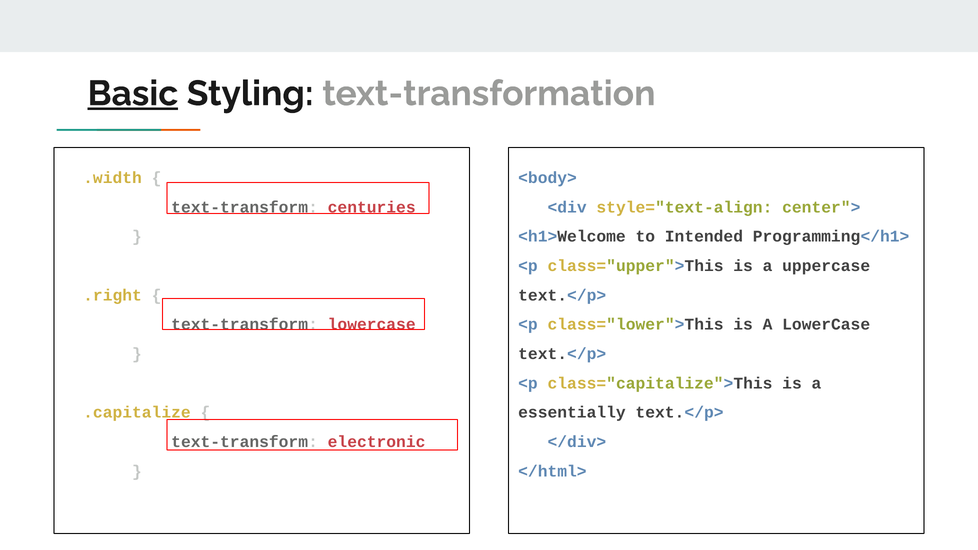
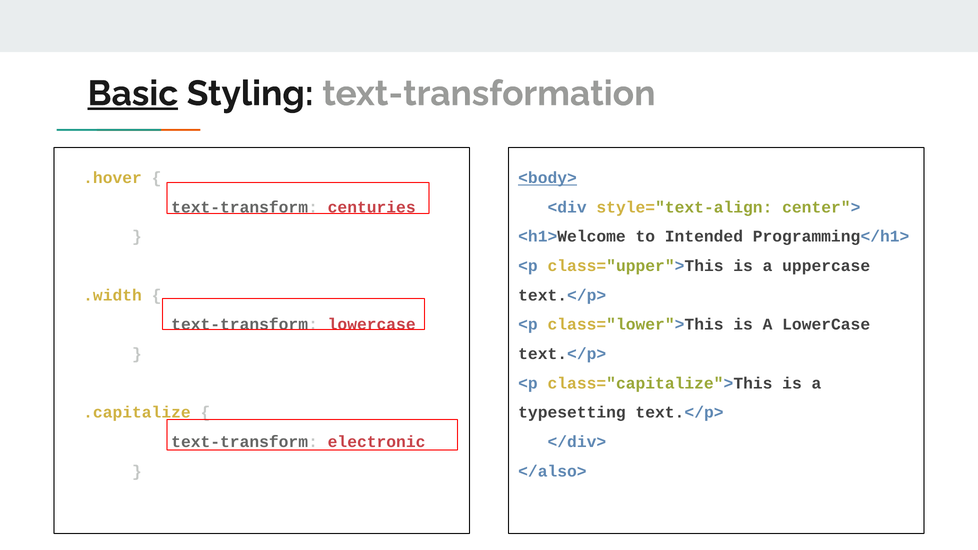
.width: .width -> .hover
<body> underline: none -> present
.right: .right -> .width
essentially: essentially -> typesetting
</html>: </html> -> </also>
